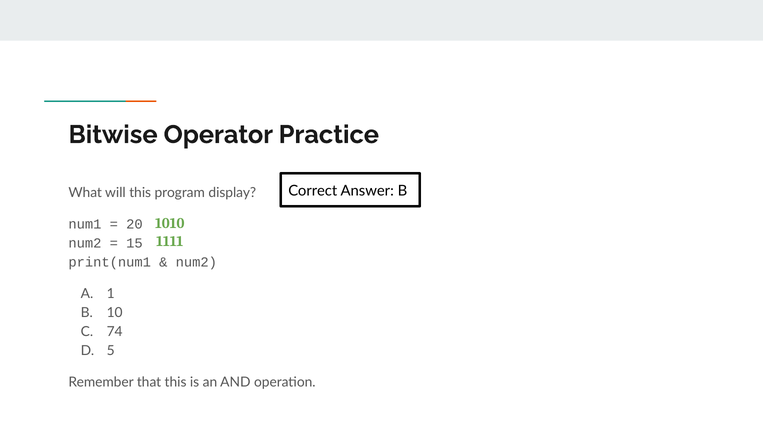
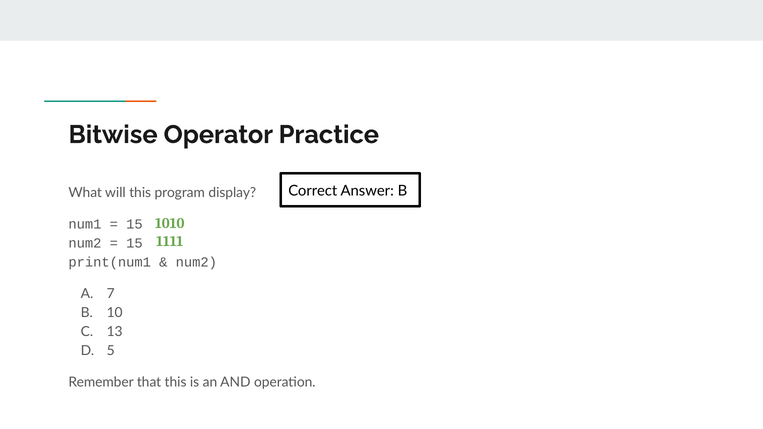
20 at (134, 224): 20 -> 15
1: 1 -> 7
74: 74 -> 13
